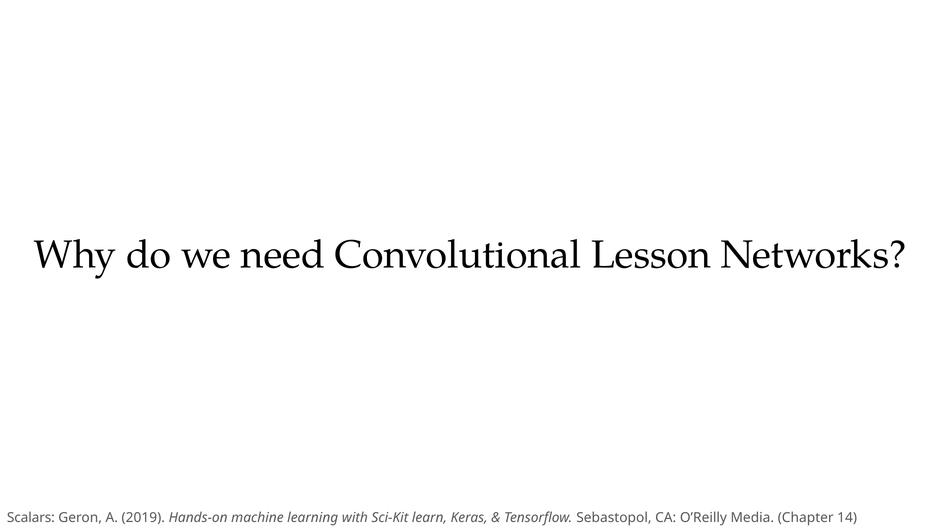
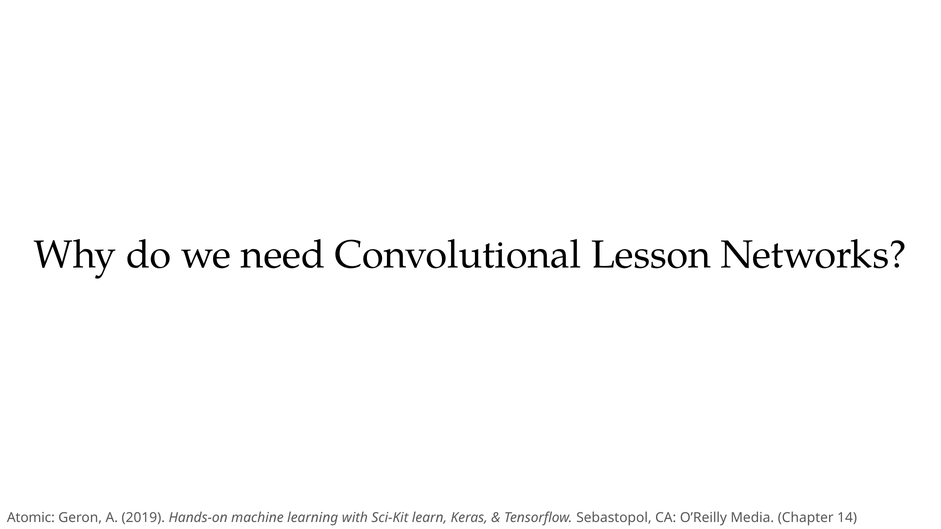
Scalars: Scalars -> Atomic
